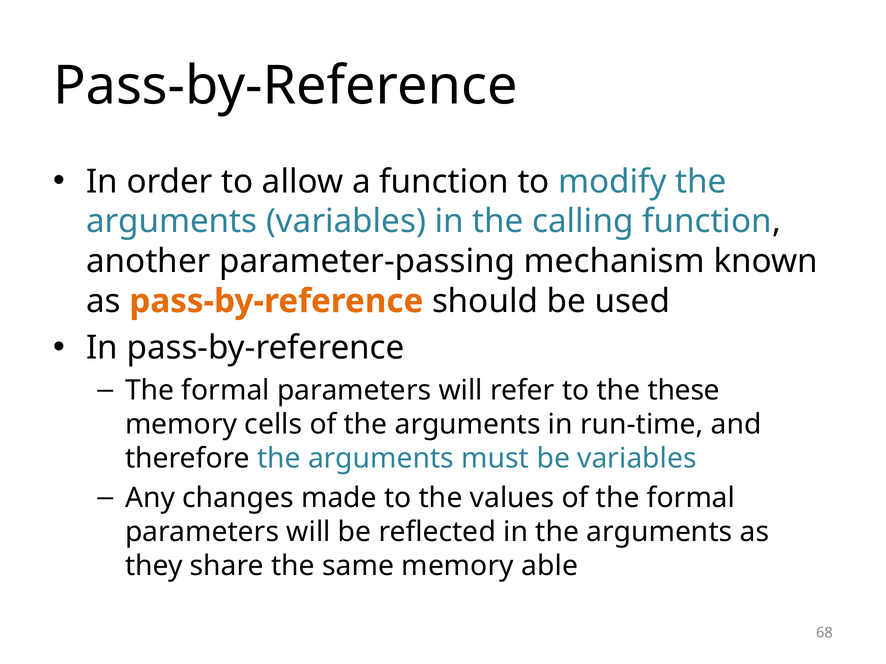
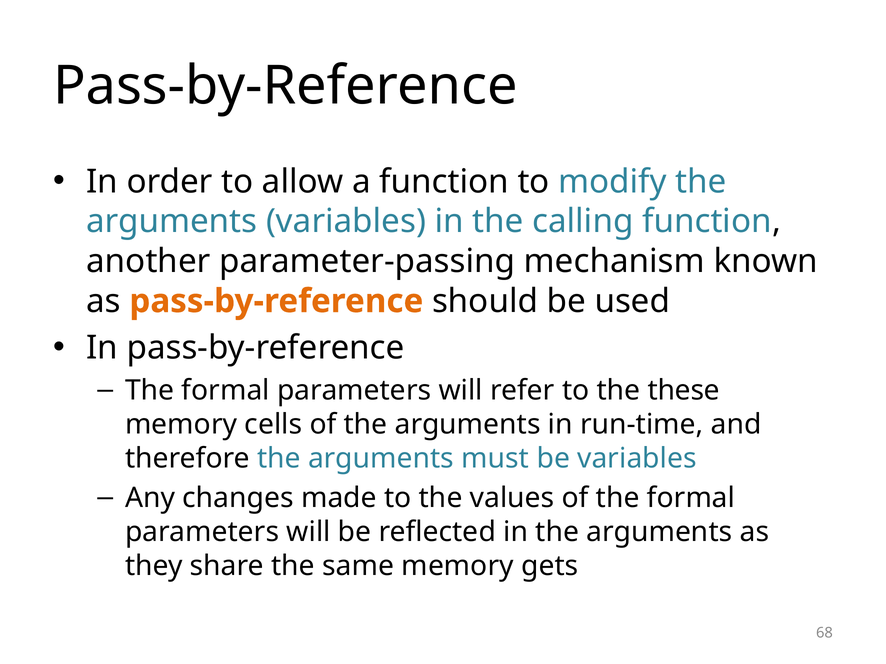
able: able -> gets
